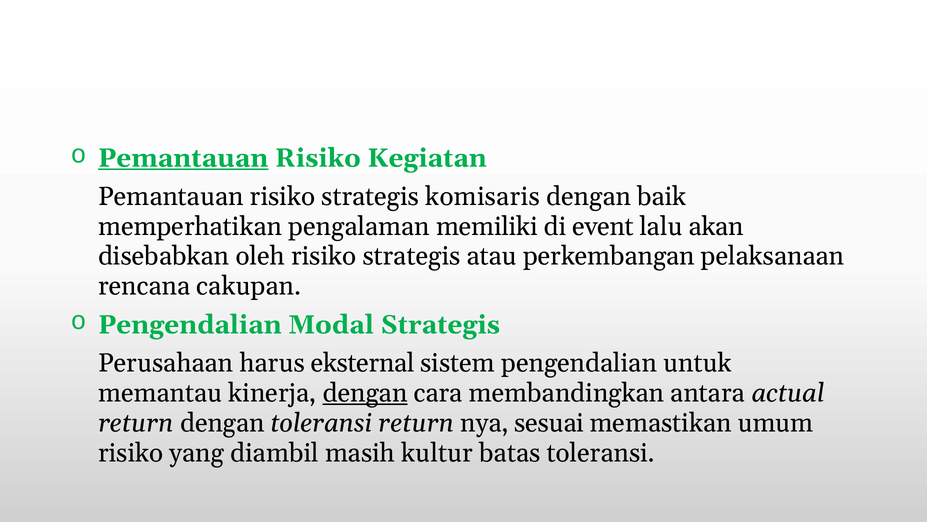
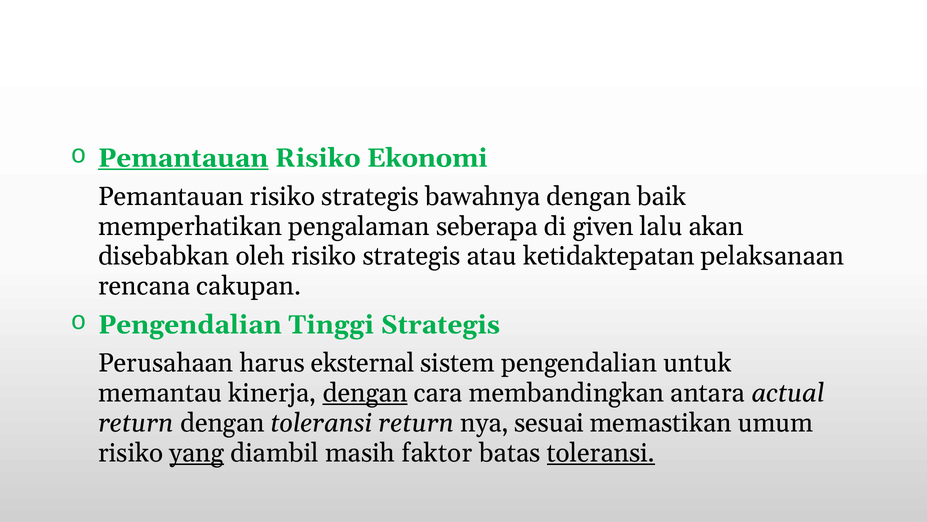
Kegiatan: Kegiatan -> Ekonomi
komisaris: komisaris -> bawahnya
memiliki: memiliki -> seberapa
event: event -> given
perkembangan: perkembangan -> ketidaktepatan
Modal: Modal -> Tinggi
yang underline: none -> present
kultur: kultur -> faktor
toleransi at (601, 452) underline: none -> present
